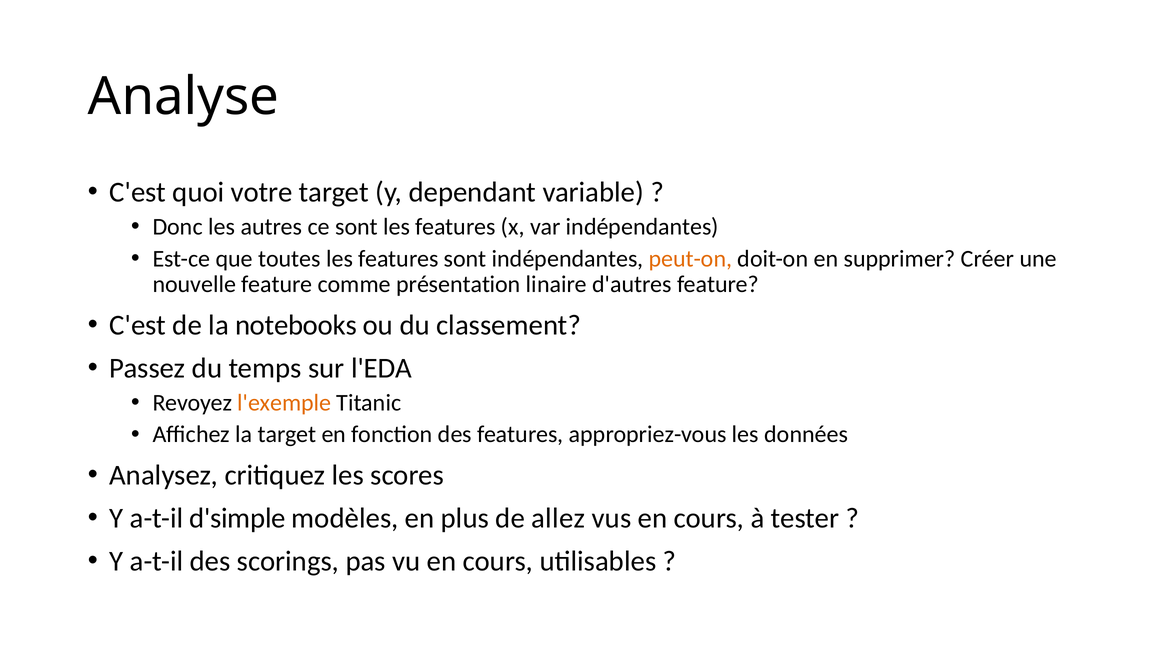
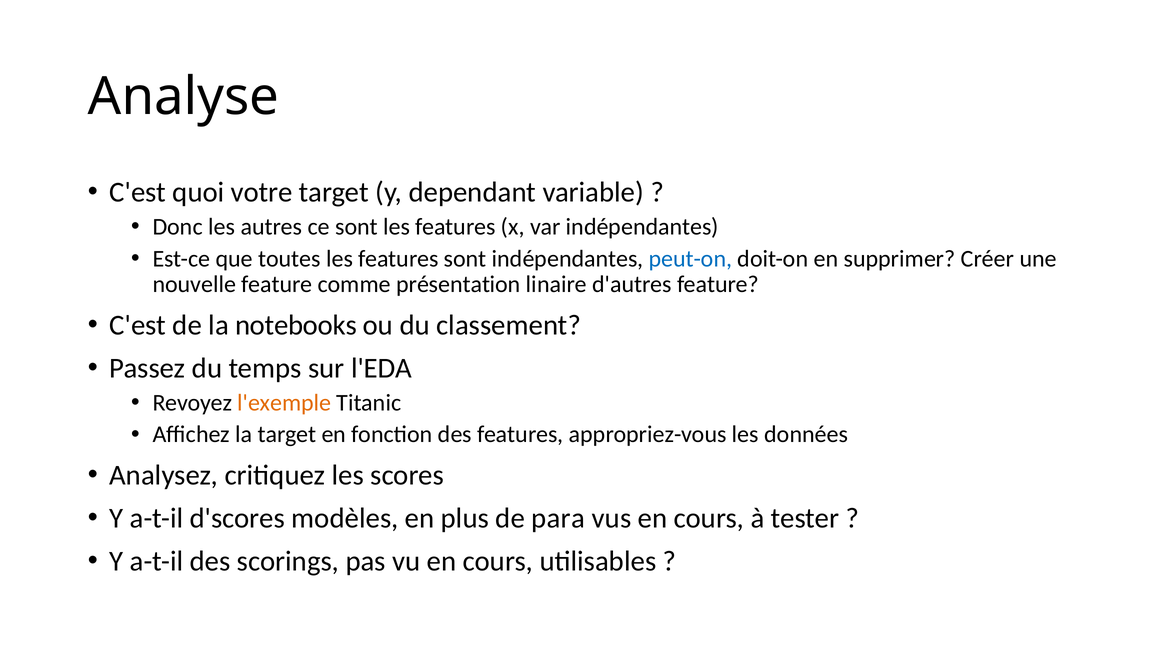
peut-on colour: orange -> blue
d'simple: d'simple -> d'scores
allez: allez -> para
